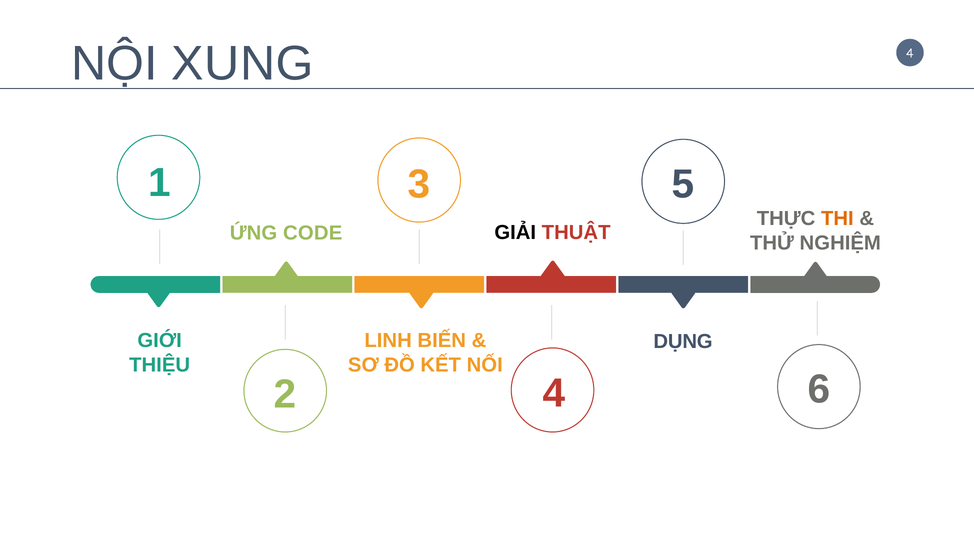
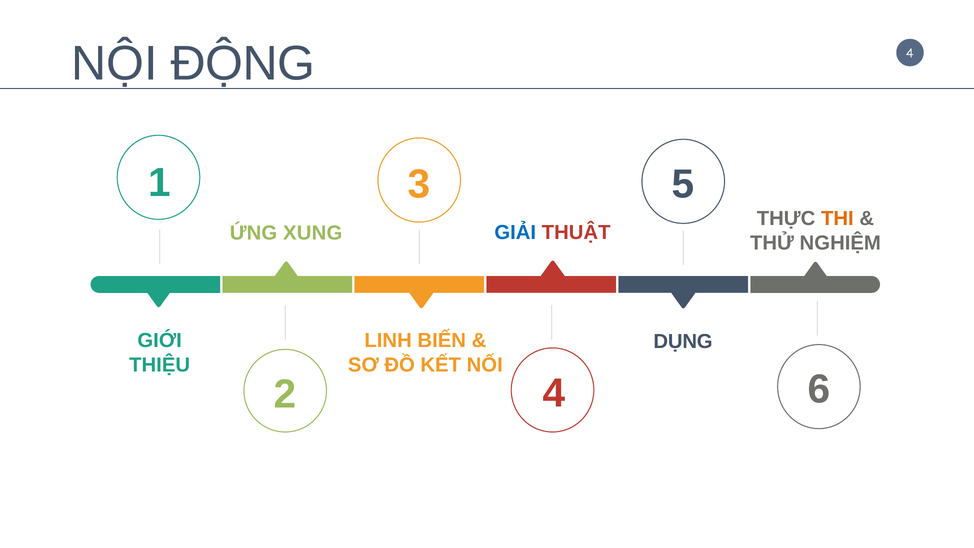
XUNG: XUNG -> ĐỘNG
GIẢI colour: black -> blue
CODE: CODE -> XUNG
